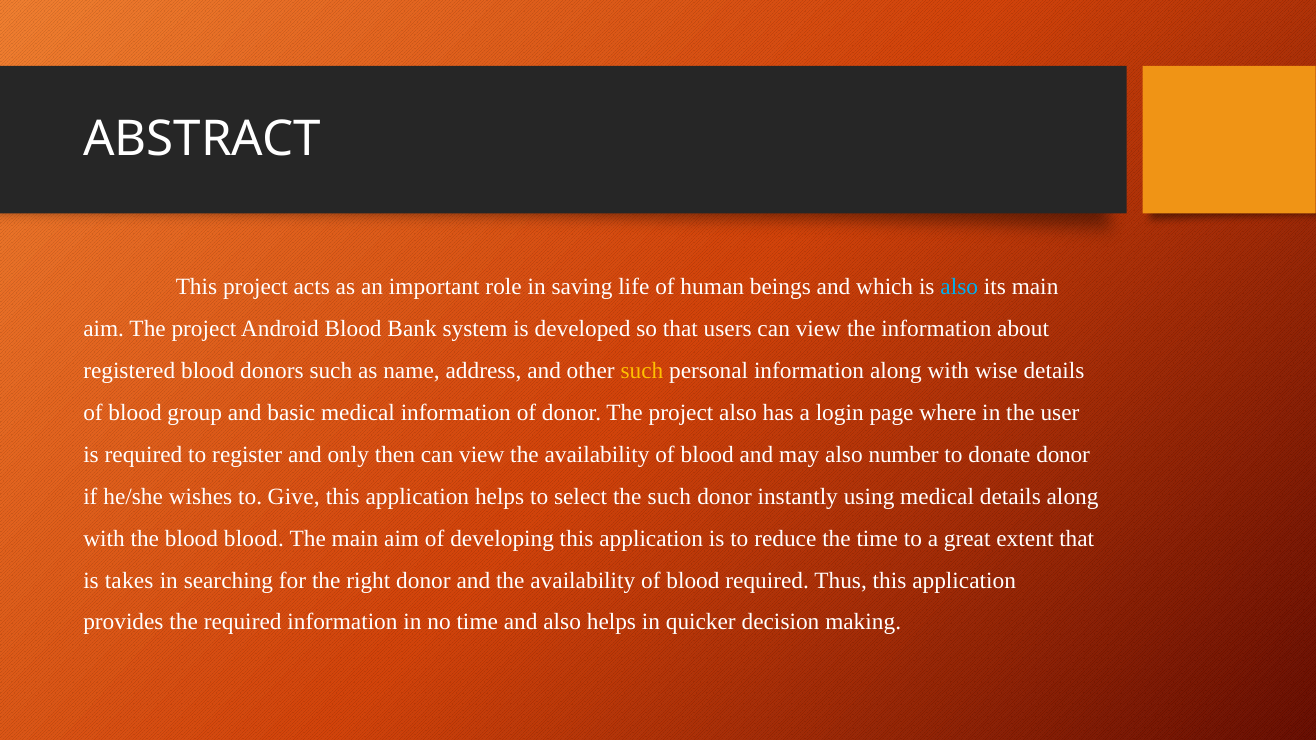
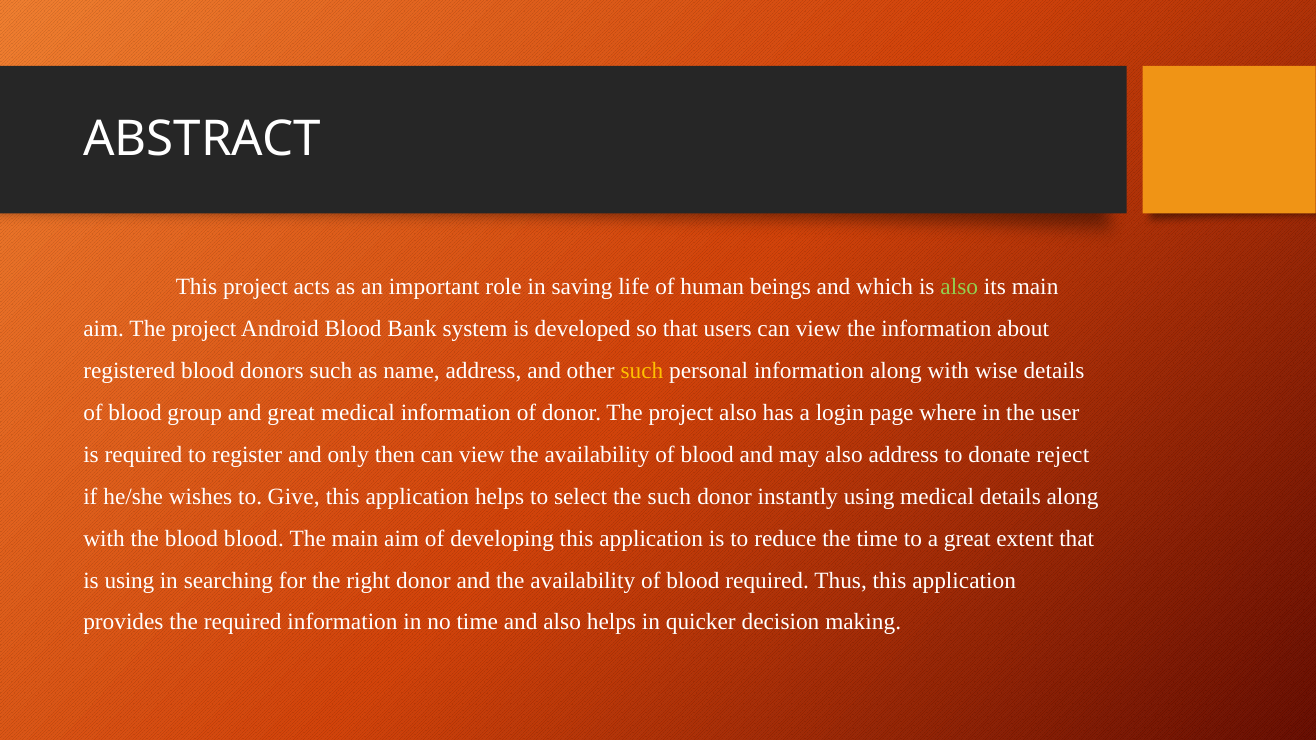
also at (959, 287) colour: light blue -> light green
and basic: basic -> great
also number: number -> address
donate donor: donor -> reject
is takes: takes -> using
